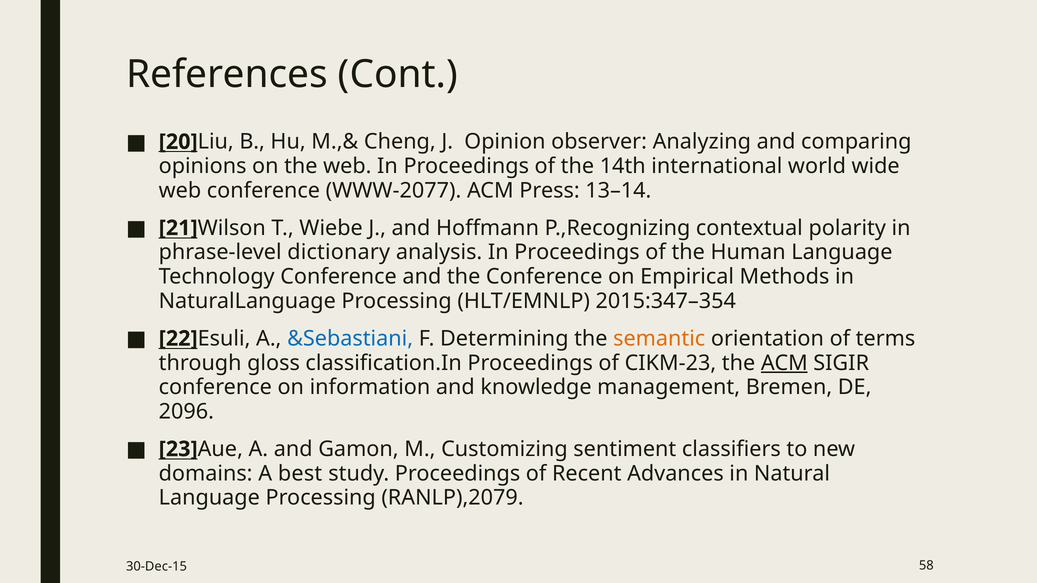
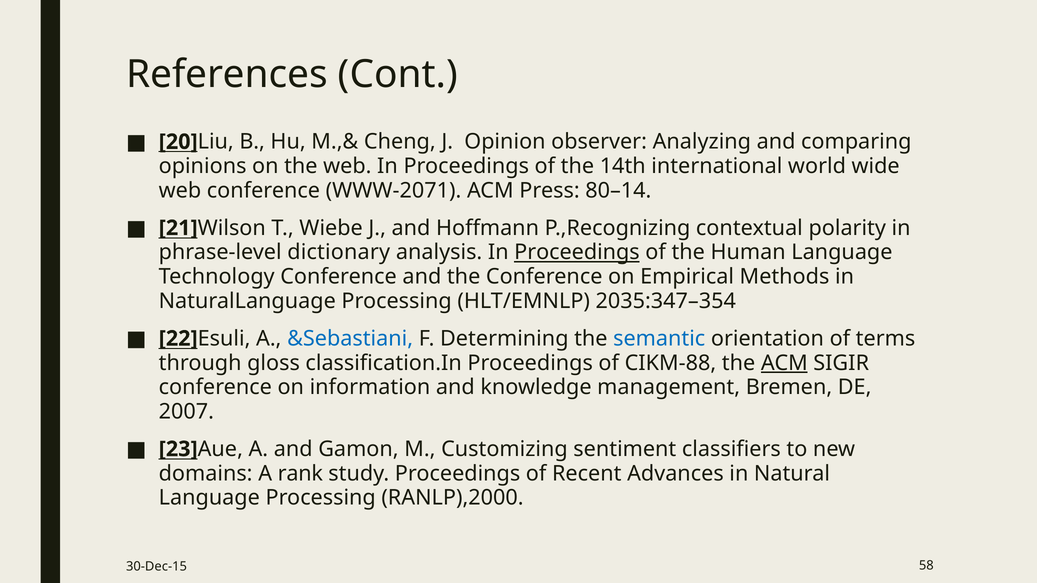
WWW-2077: WWW-2077 -> WWW-2071
13–14: 13–14 -> 80–14
Proceedings at (577, 252) underline: none -> present
2015:347–354: 2015:347–354 -> 2035:347–354
semantic colour: orange -> blue
CIKM-23: CIKM-23 -> CIKM-88
2096: 2096 -> 2007
best: best -> rank
RANLP),2079: RANLP),2079 -> RANLP),2000
